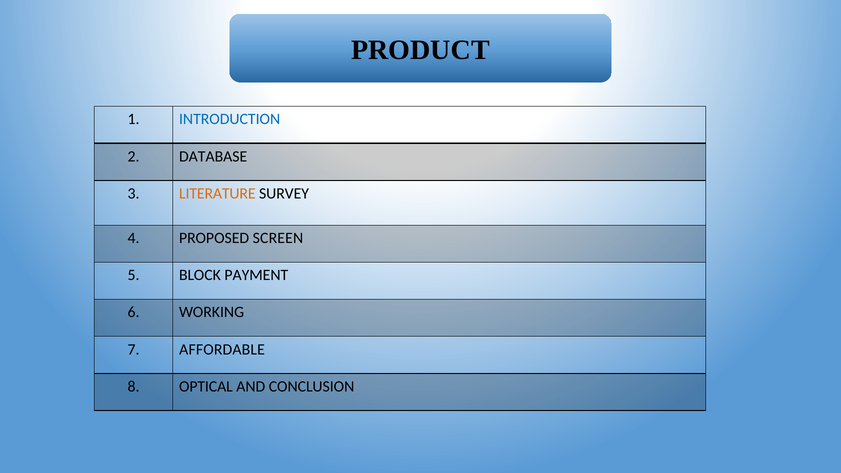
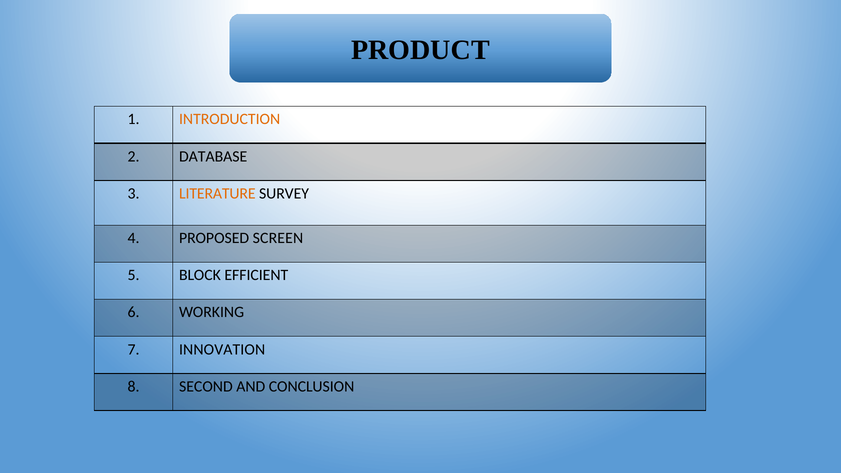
INTRODUCTION colour: blue -> orange
PAYMENT: PAYMENT -> EFFICIENT
AFFORDABLE: AFFORDABLE -> INNOVATION
OPTICAL: OPTICAL -> SECOND
